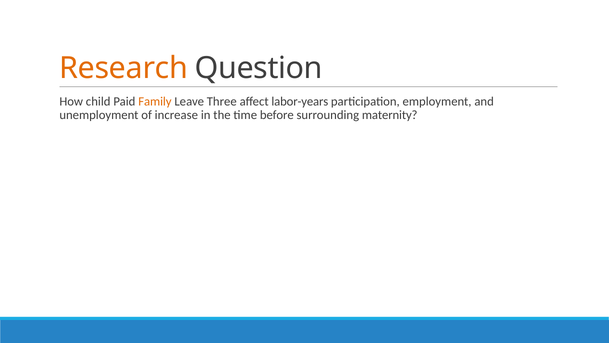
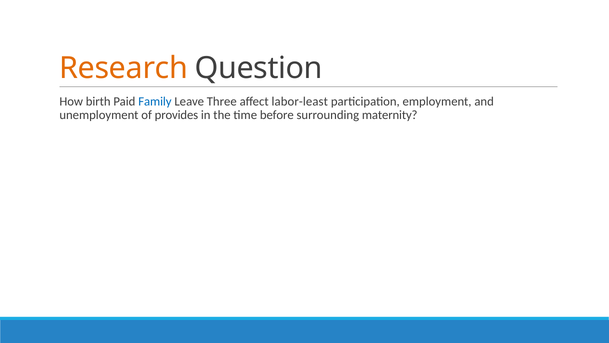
child: child -> birth
Family colour: orange -> blue
labor-years: labor-years -> labor-least
increase: increase -> provides
